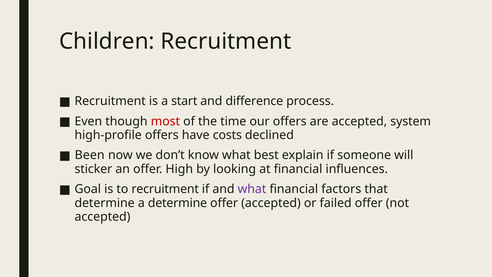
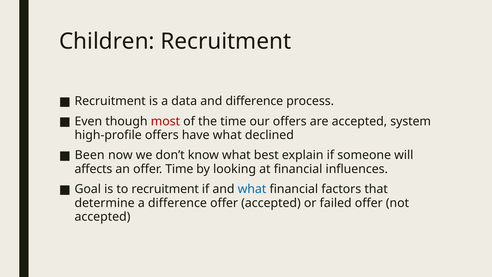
start: start -> data
have costs: costs -> what
sticker: sticker -> affects
offer High: High -> Time
what at (252, 189) colour: purple -> blue
a determine: determine -> difference
